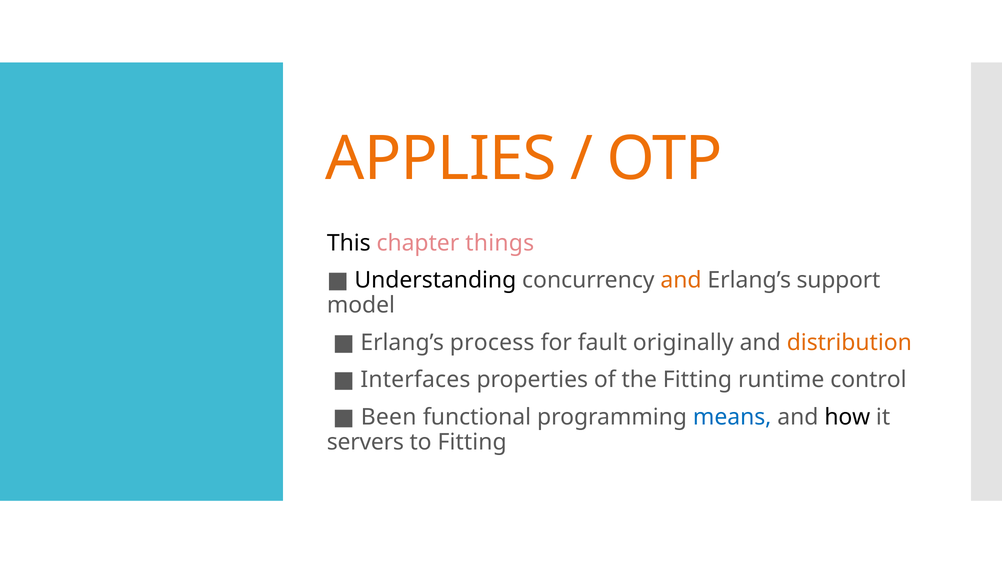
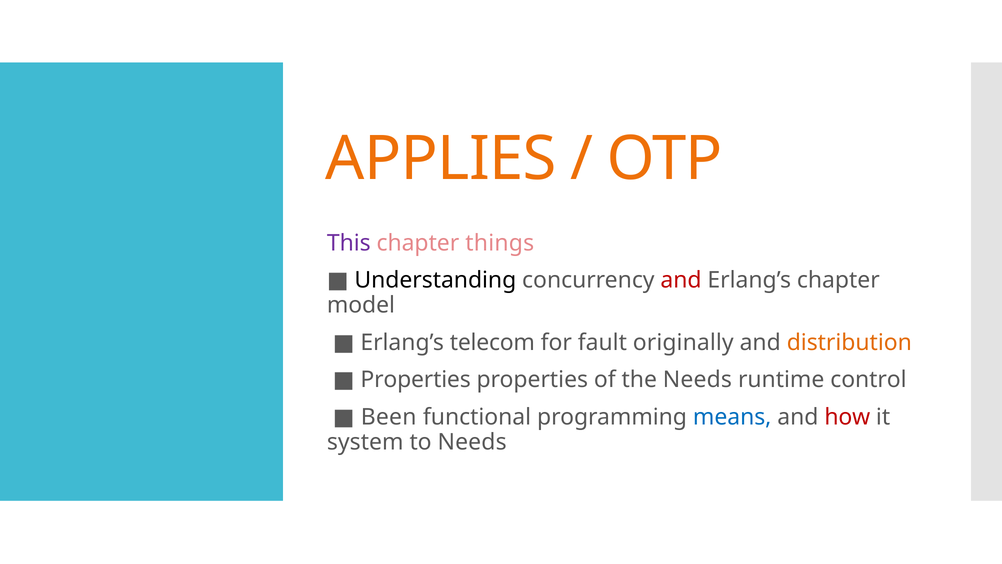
This colour: black -> purple
and at (681, 280) colour: orange -> red
Erlang’s support: support -> chapter
process: process -> telecom
Interfaces at (415, 380): Interfaces -> Properties
the Fitting: Fitting -> Needs
how colour: black -> red
servers: servers -> system
to Fitting: Fitting -> Needs
